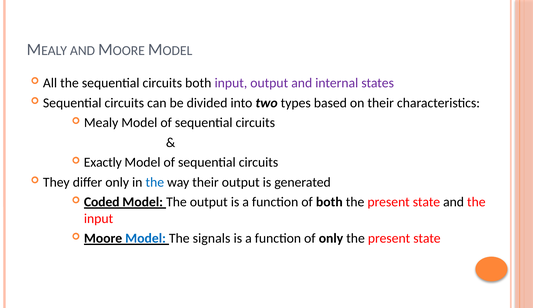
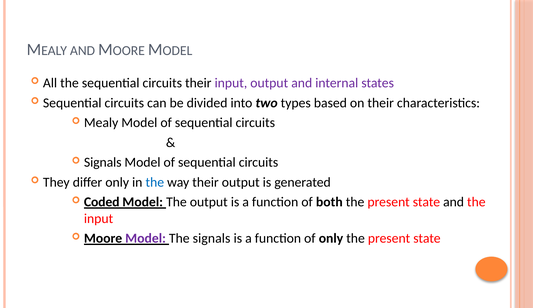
circuits both: both -> their
Exactly at (103, 162): Exactly -> Signals
Model at (146, 238) colour: blue -> purple
